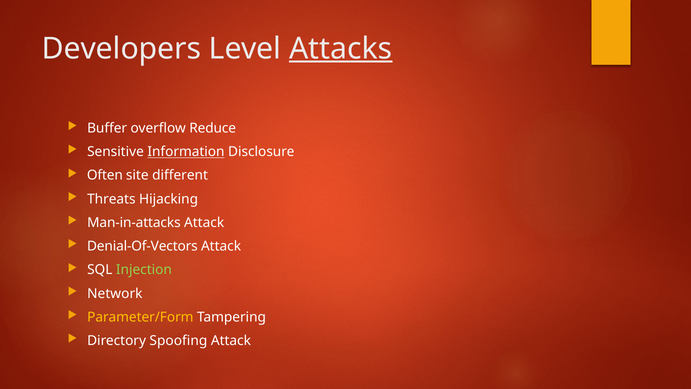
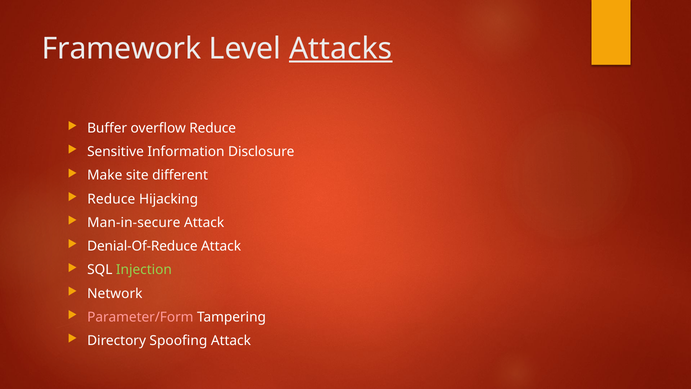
Developers: Developers -> Framework
Information underline: present -> none
Often: Often -> Make
Threats at (111, 199): Threats -> Reduce
Man-in-attacks: Man-in-attacks -> Man-in-secure
Denial-Of-Vectors: Denial-Of-Vectors -> Denial-Of-Reduce
Parameter/Form colour: yellow -> pink
